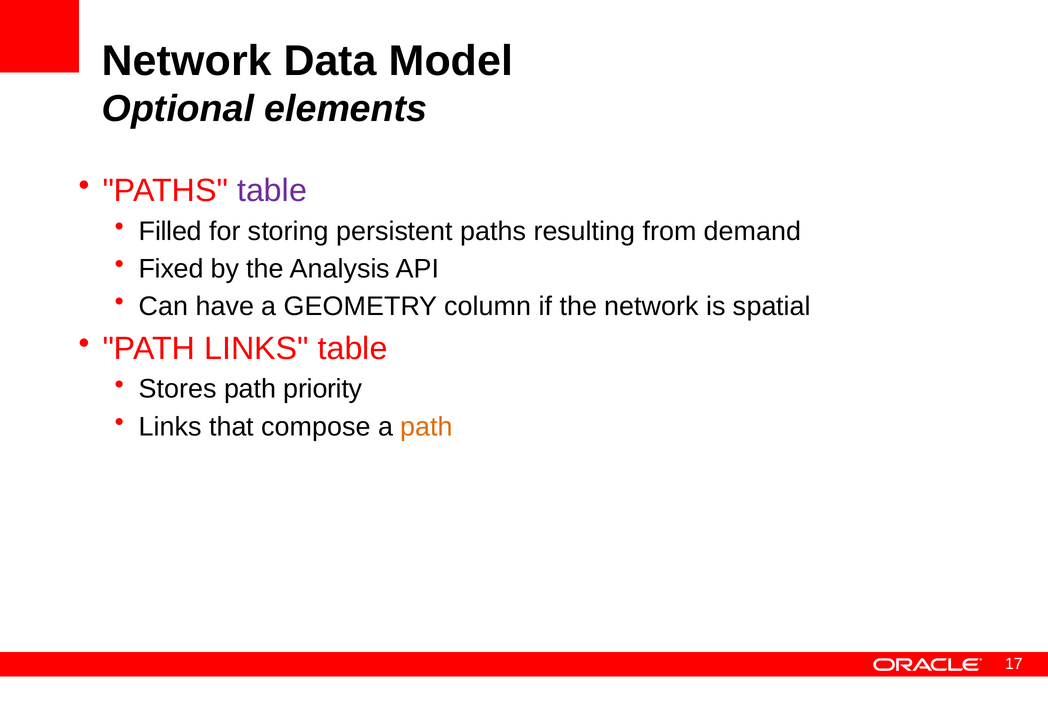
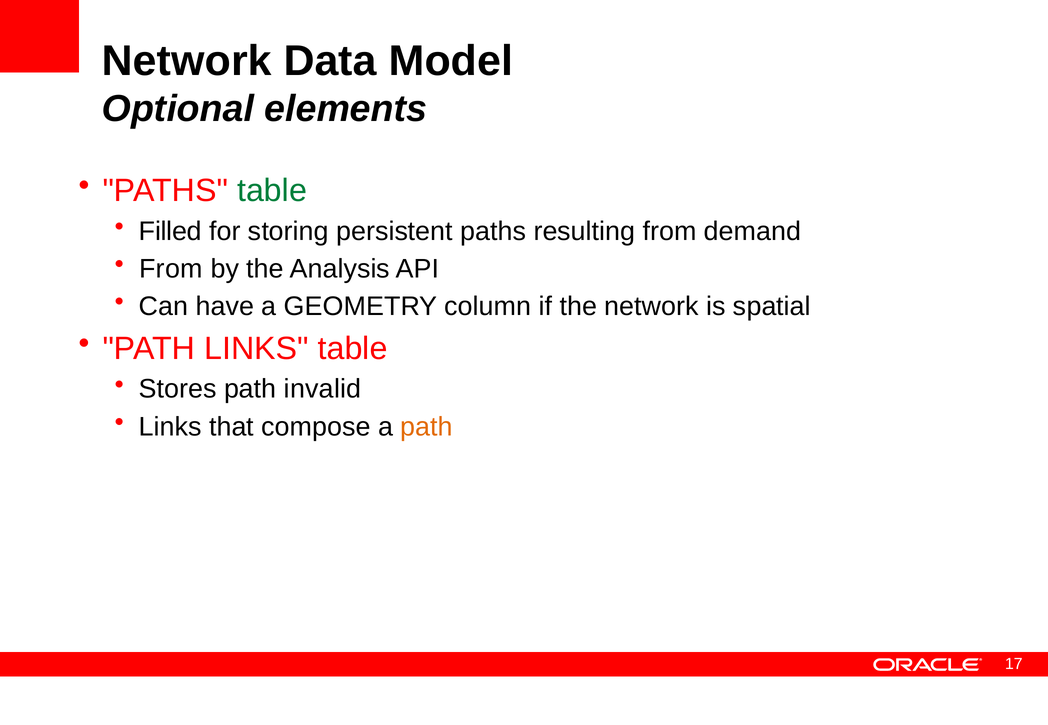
table at (272, 191) colour: purple -> green
Fixed at (171, 269): Fixed -> From
priority: priority -> invalid
